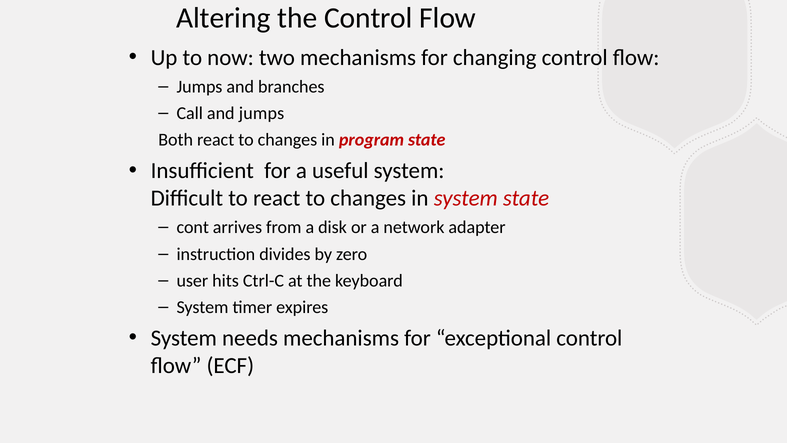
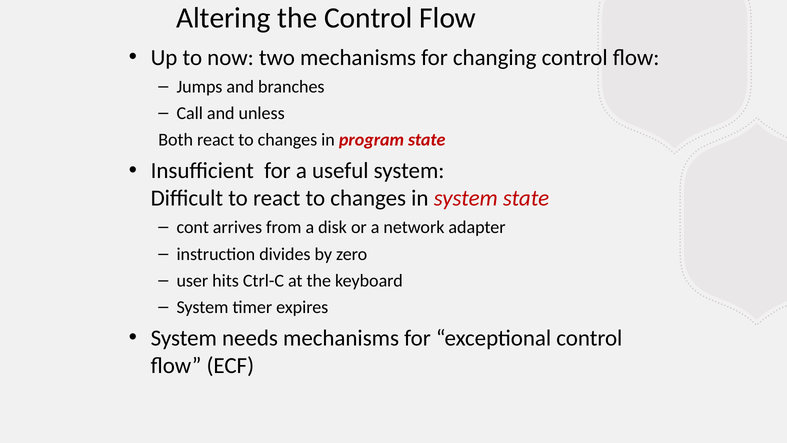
and jumps: jumps -> unless
